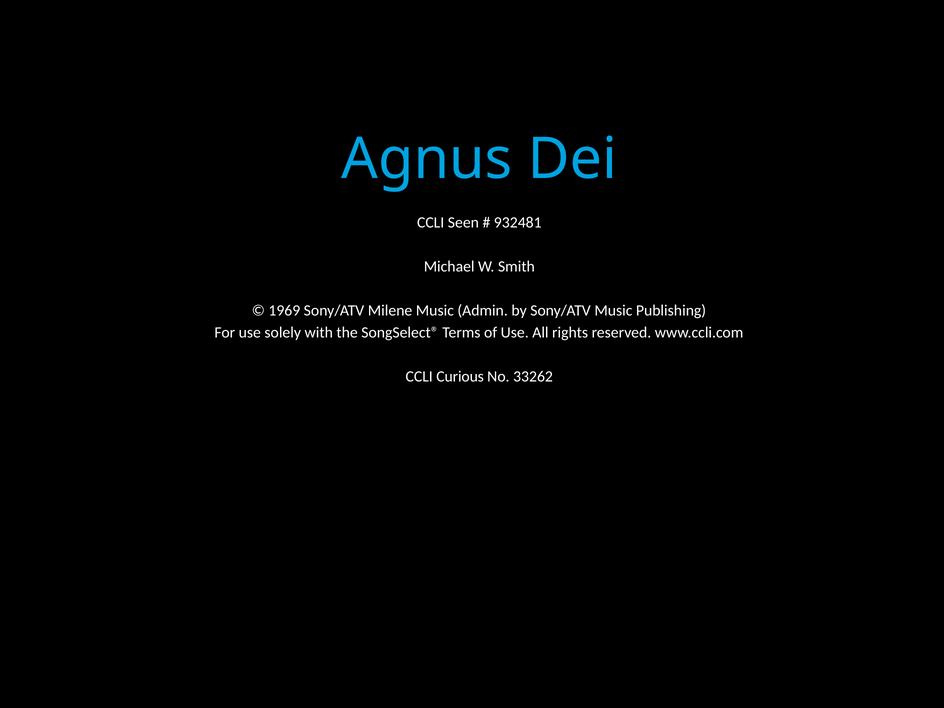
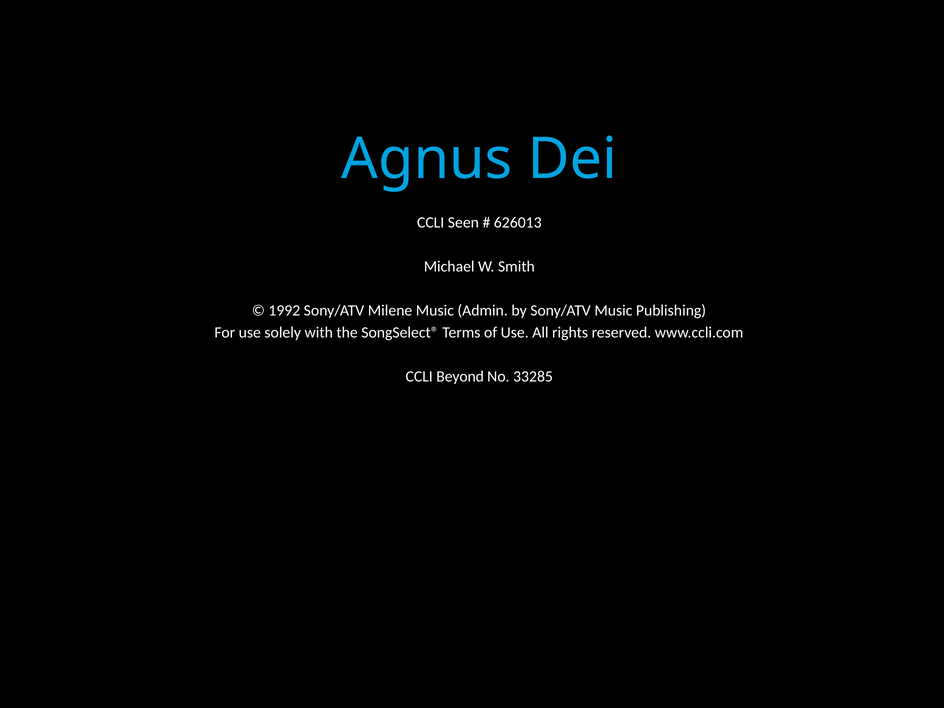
932481: 932481 -> 626013
1969: 1969 -> 1992
Curious: Curious -> Beyond
33262: 33262 -> 33285
